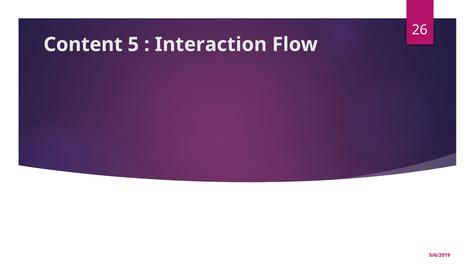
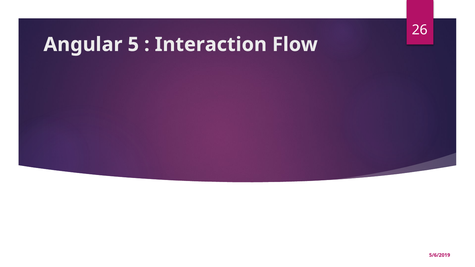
Content: Content -> Angular
